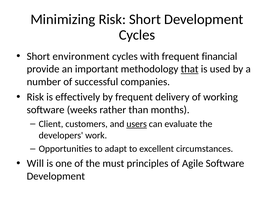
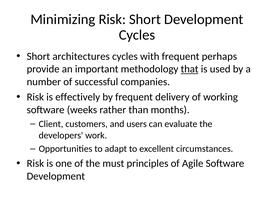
environment: environment -> architectures
financial: financial -> perhaps
users underline: present -> none
Will at (35, 164): Will -> Risk
